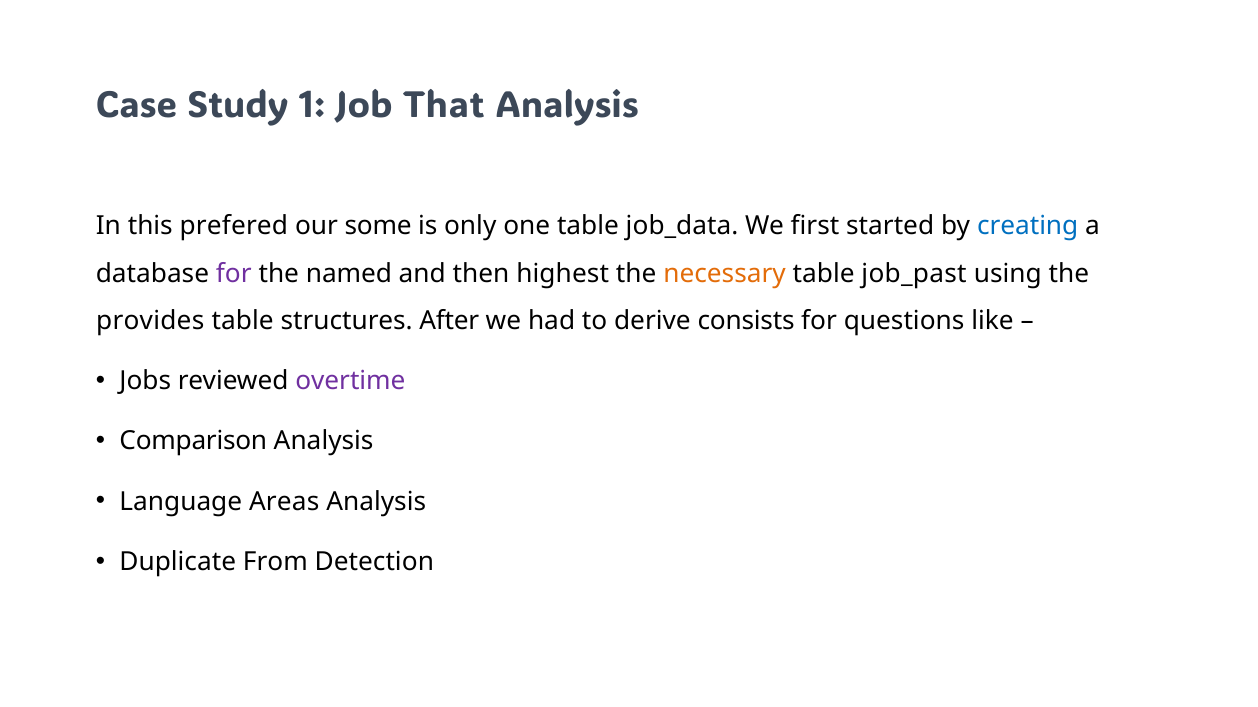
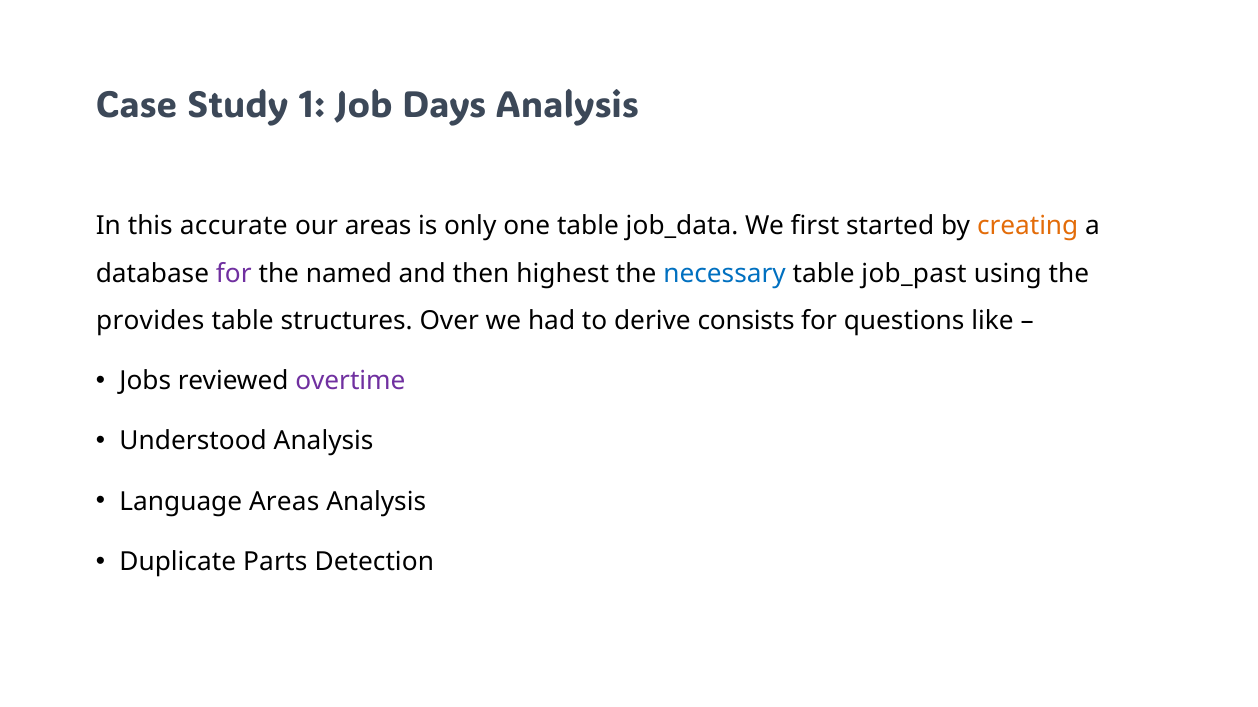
That: That -> Days
prefered: prefered -> accurate
our some: some -> areas
creating colour: blue -> orange
necessary colour: orange -> blue
After: After -> Over
Comparison: Comparison -> Understood
From: From -> Parts
